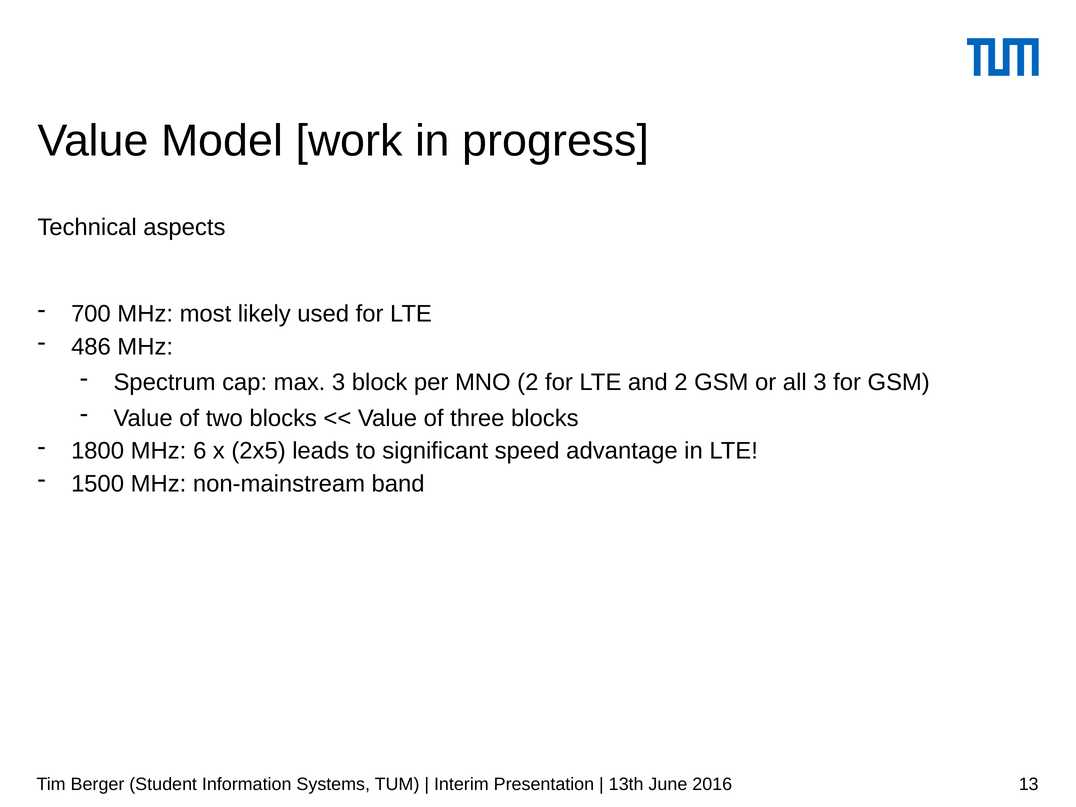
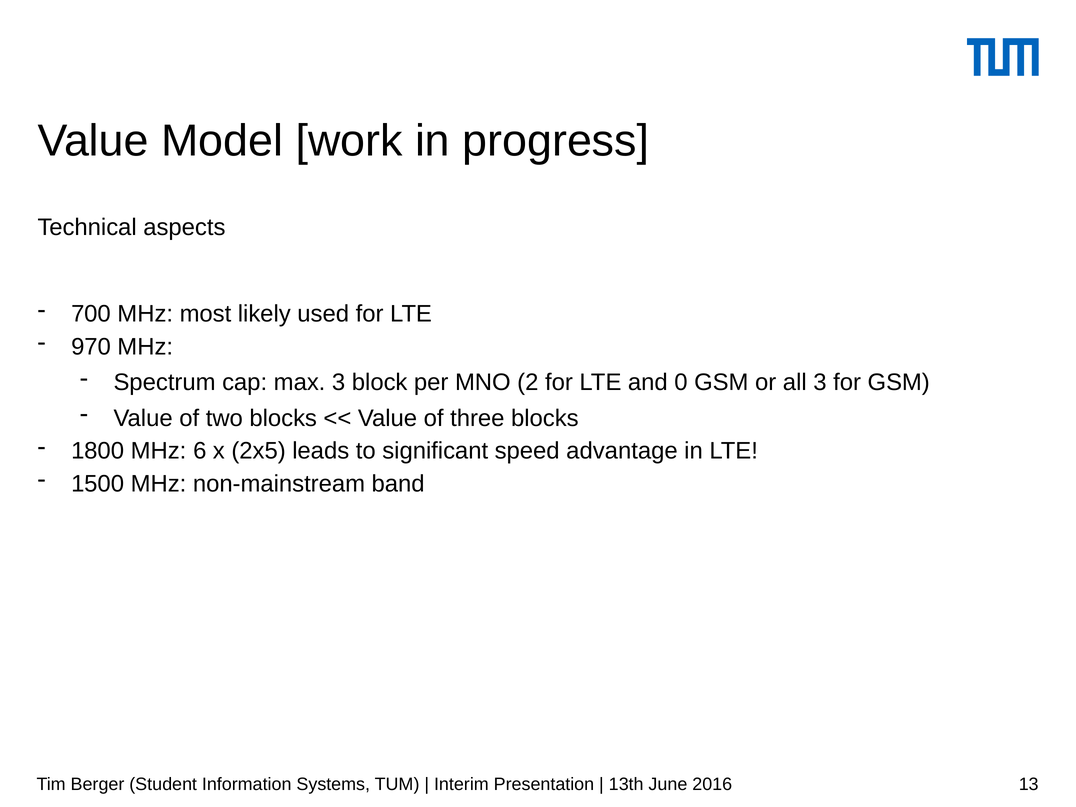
486: 486 -> 970
and 2: 2 -> 0
